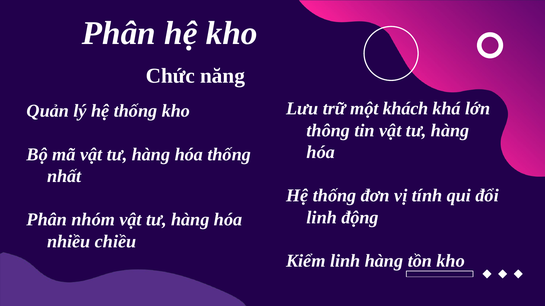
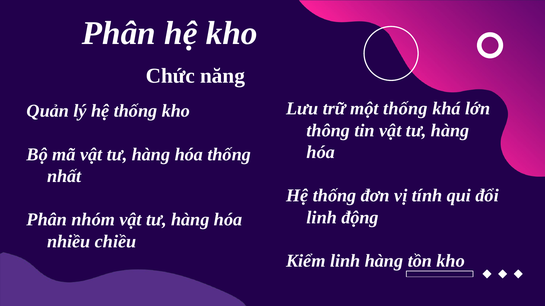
một khách: khách -> thống
